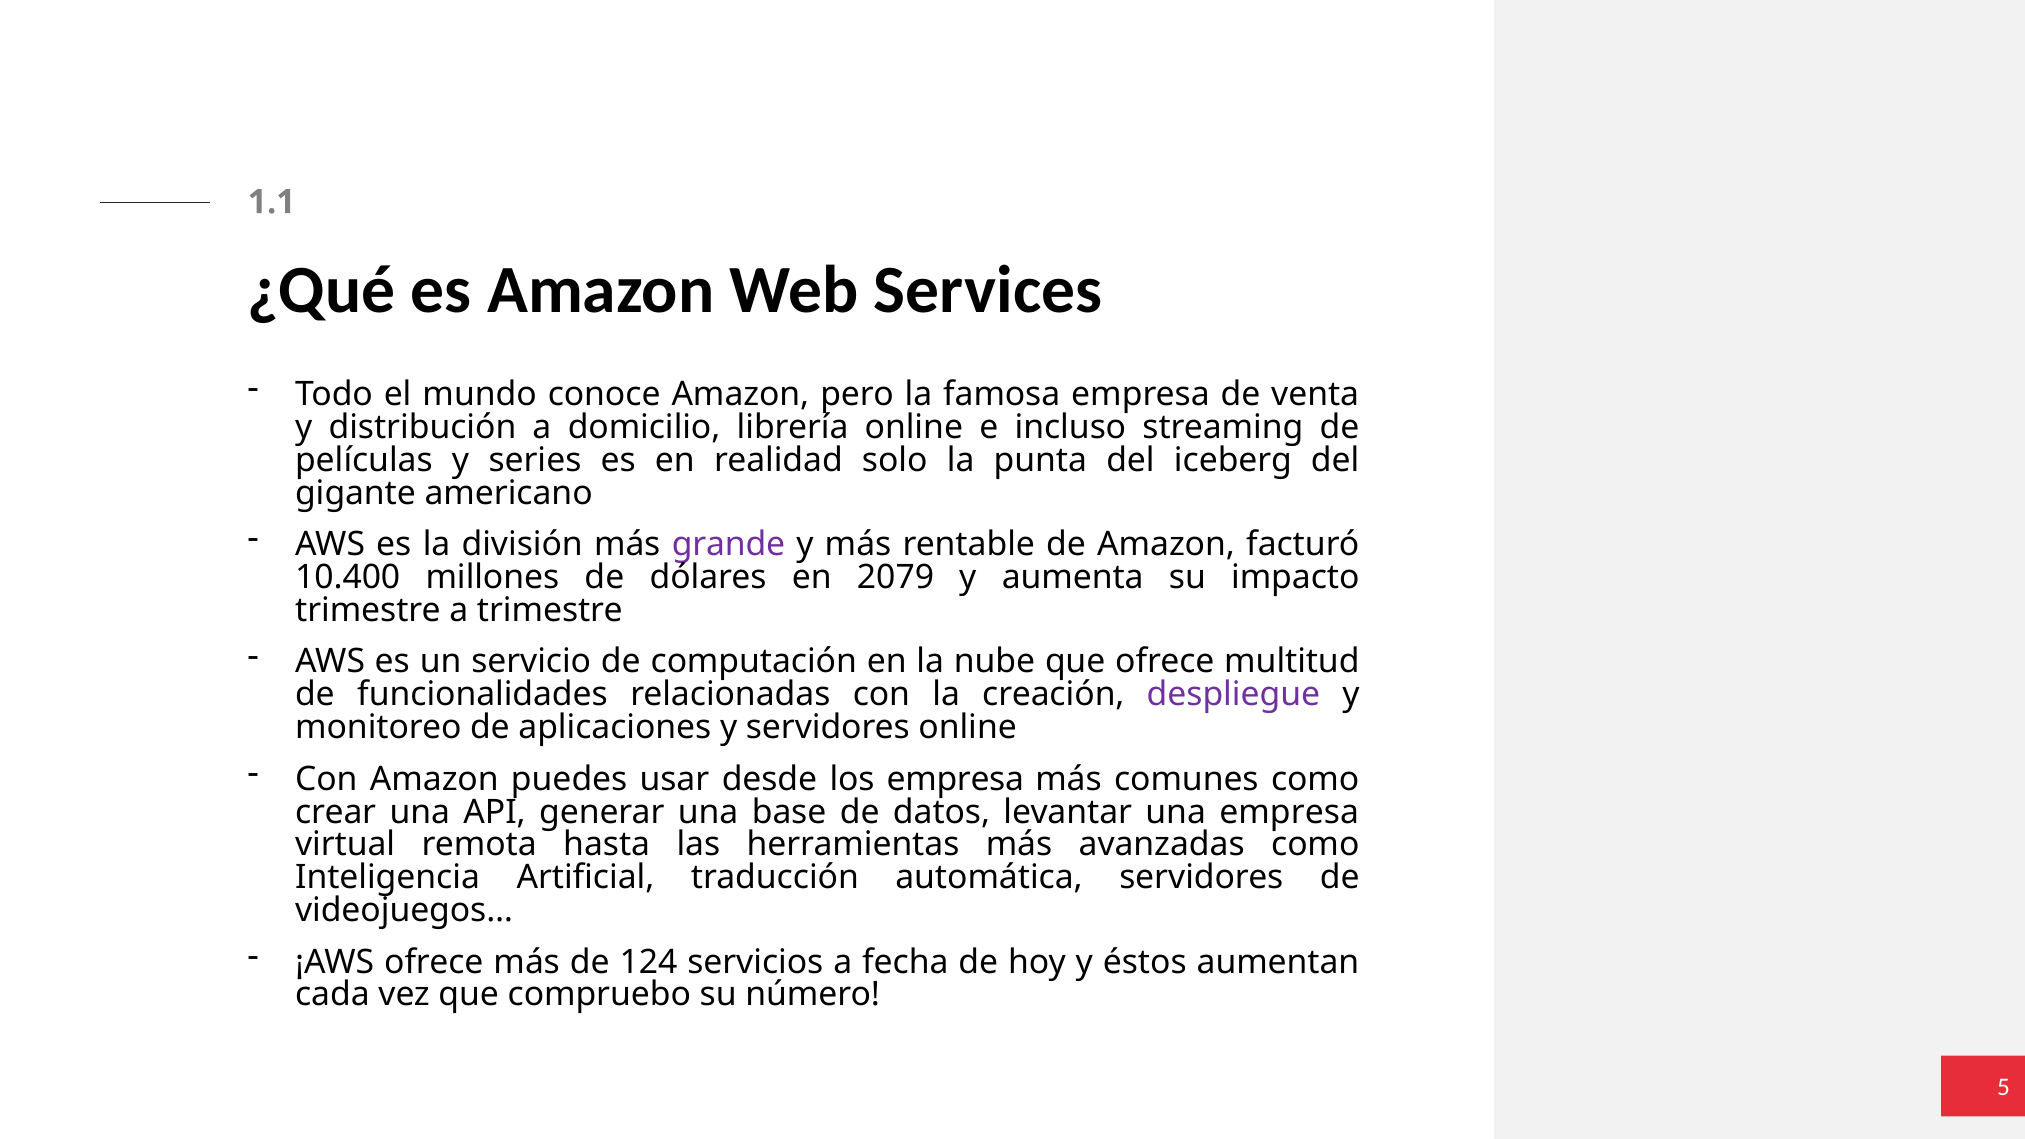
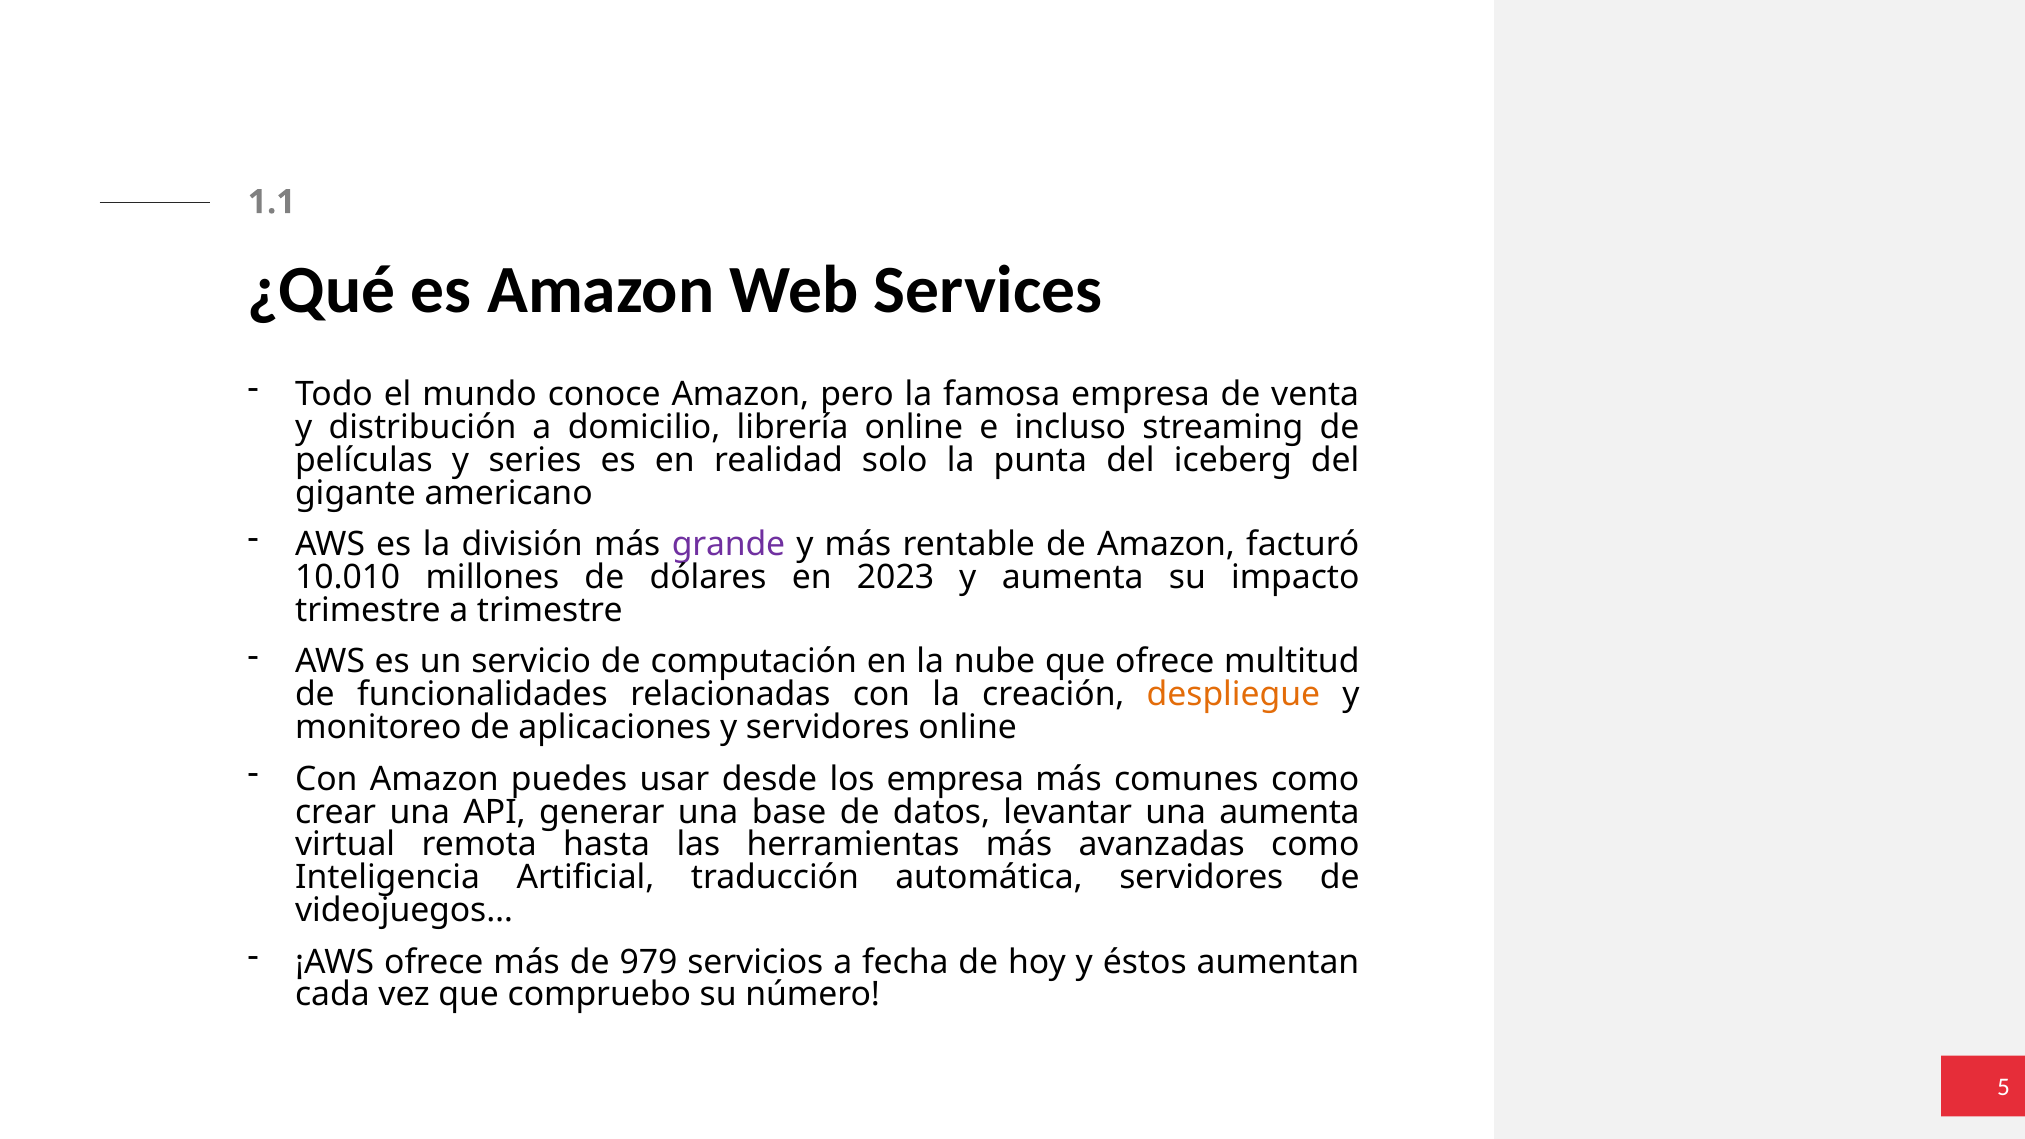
10.400: 10.400 -> 10.010
2079: 2079 -> 2023
despliegue colour: purple -> orange
una empresa: empresa -> aumenta
124: 124 -> 979
